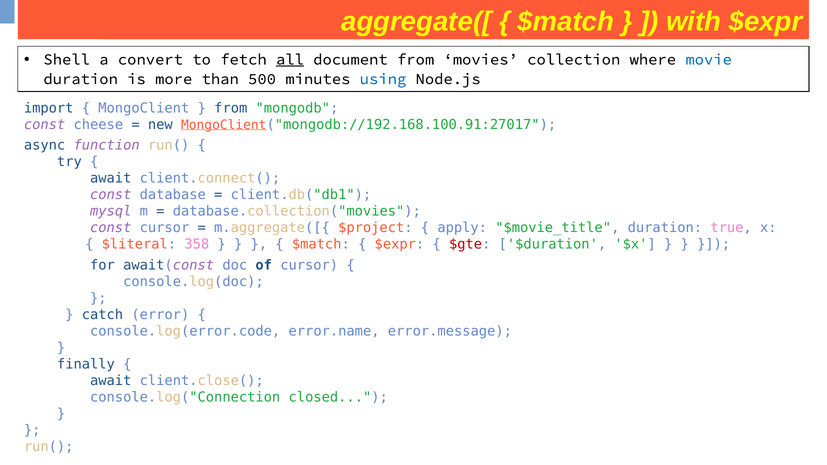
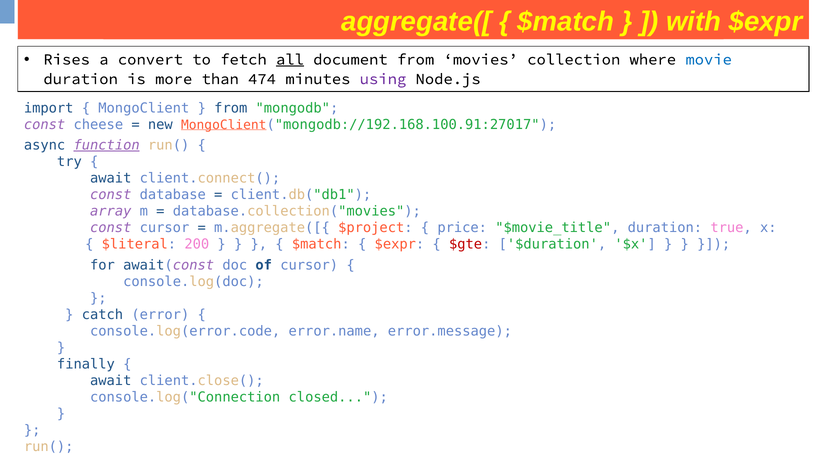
Shell: Shell -> Rises
500: 500 -> 474
using colour: blue -> purple
function underline: none -> present
mysql: mysql -> array
apply: apply -> price
358: 358 -> 200
